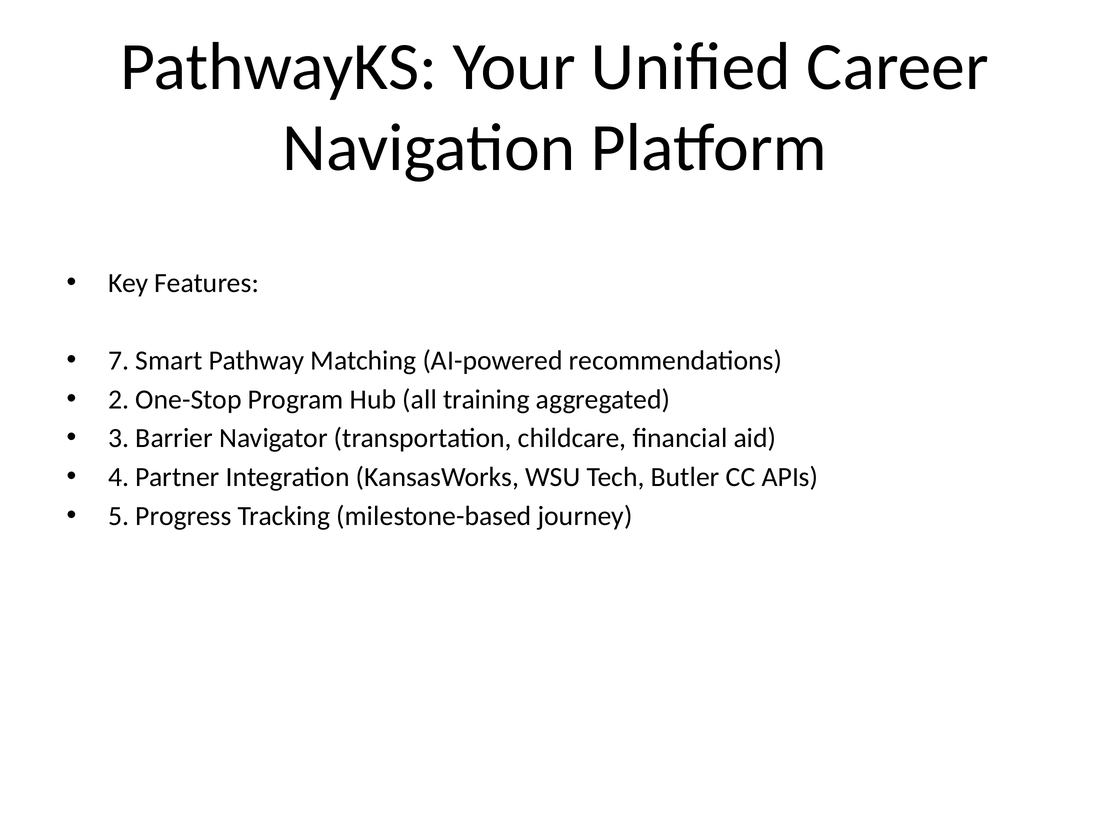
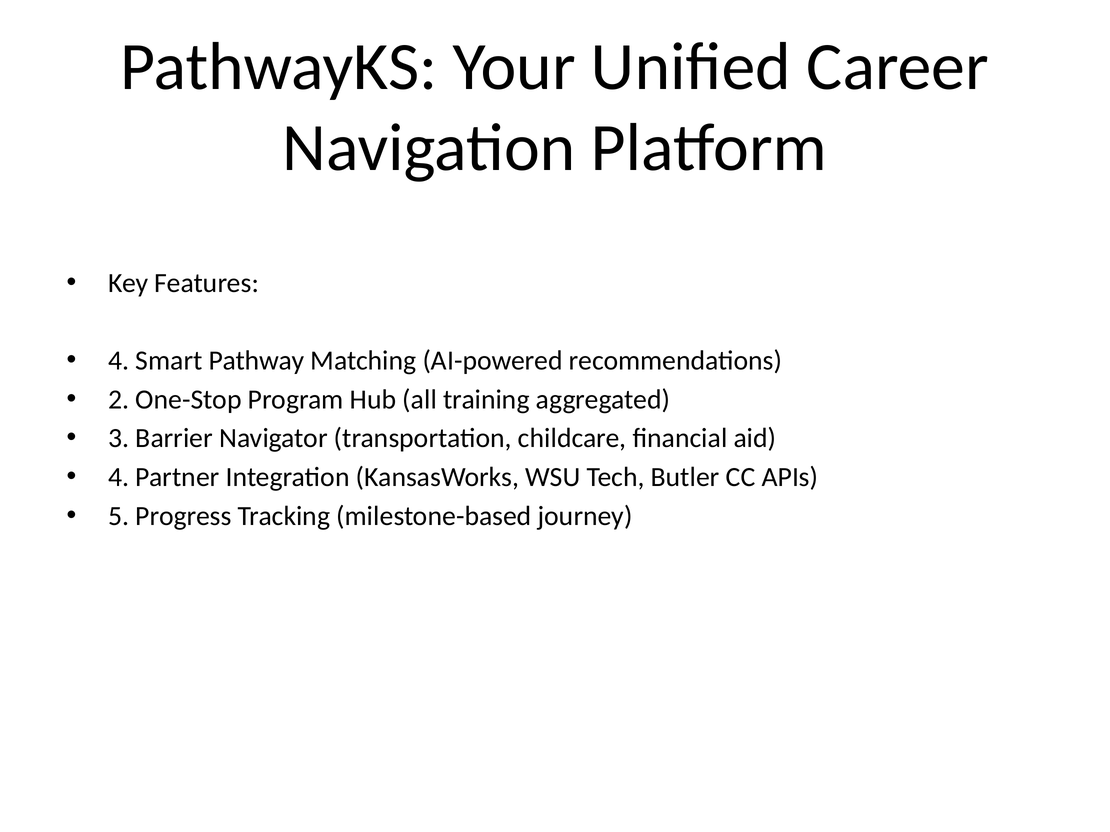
7 at (119, 361): 7 -> 4
